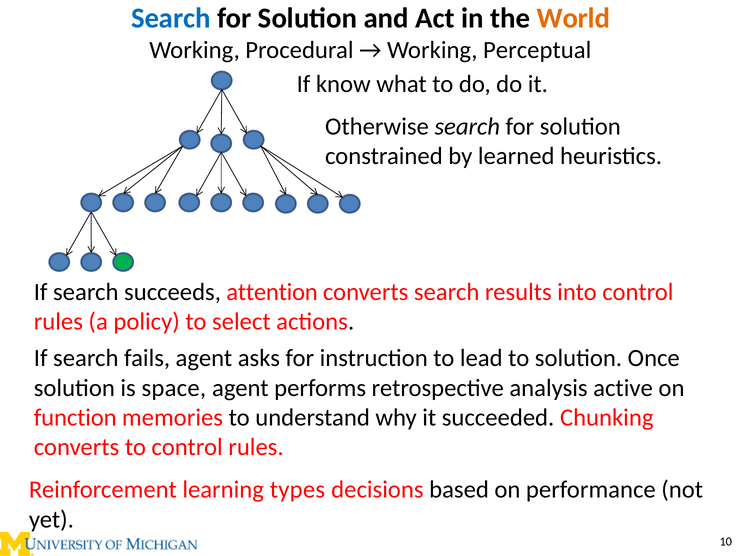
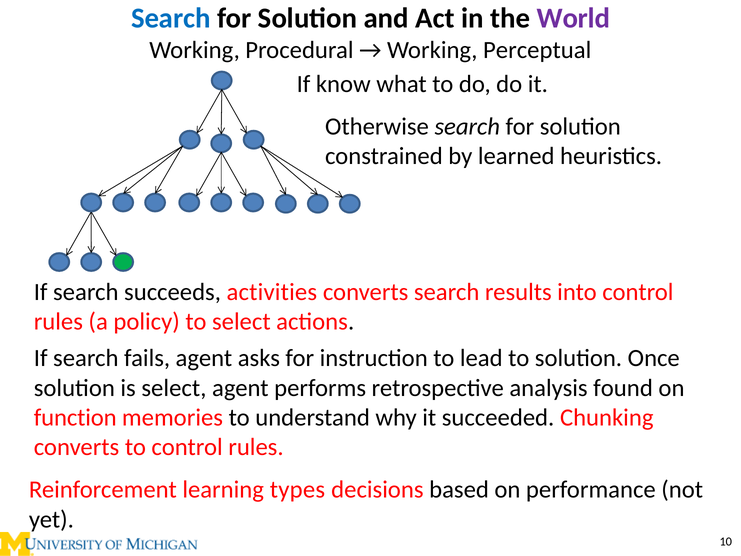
World colour: orange -> purple
attention: attention -> activities
is space: space -> select
active: active -> found
